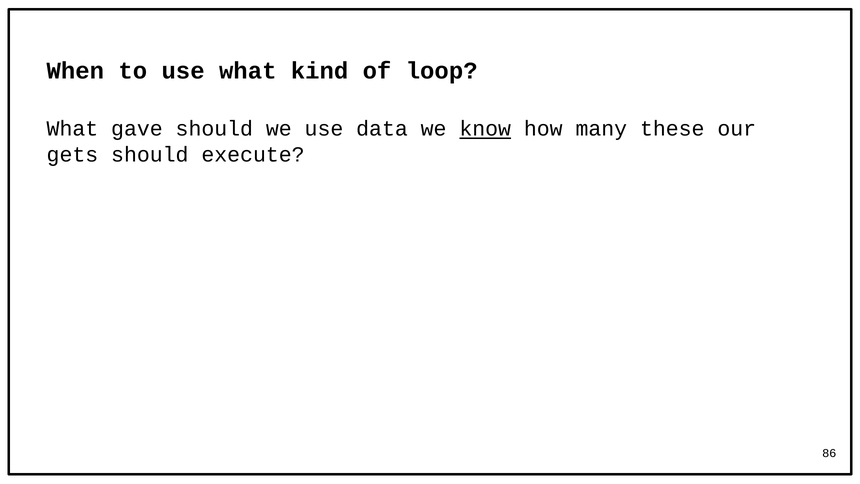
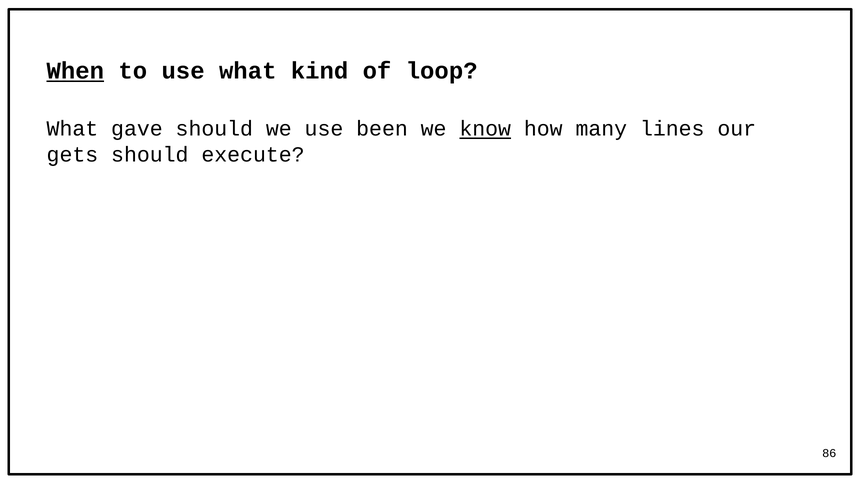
When underline: none -> present
data: data -> been
these: these -> lines
